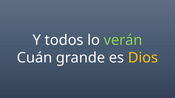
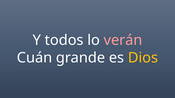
verán colour: light green -> pink
